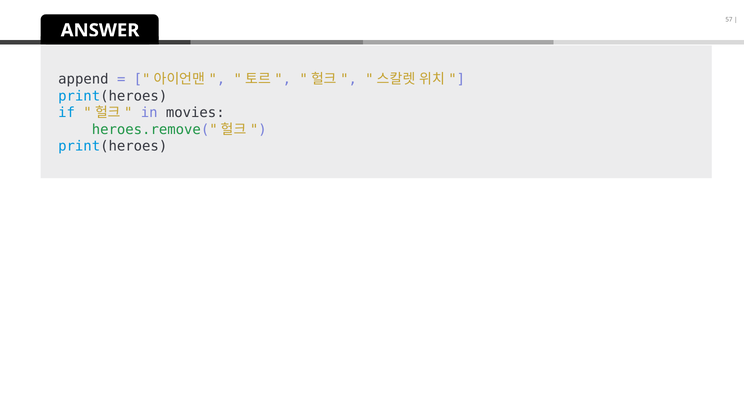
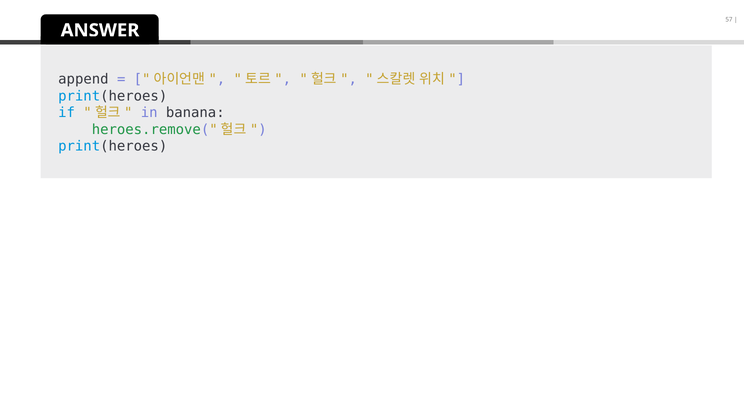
movies: movies -> banana
